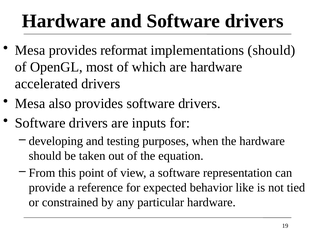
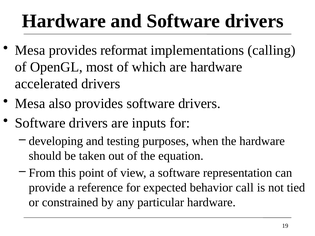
implementations should: should -> calling
like: like -> call
